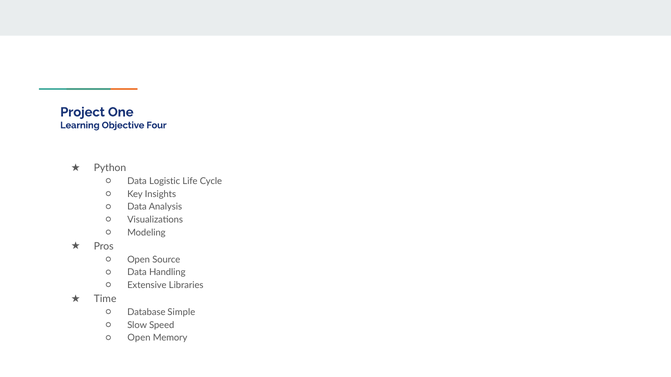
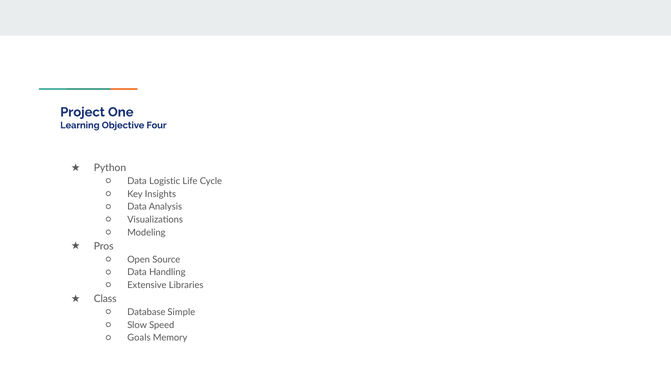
Time: Time -> Class
Open at (139, 338): Open -> Goals
